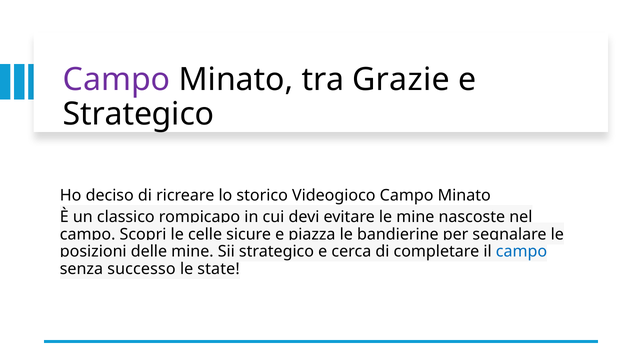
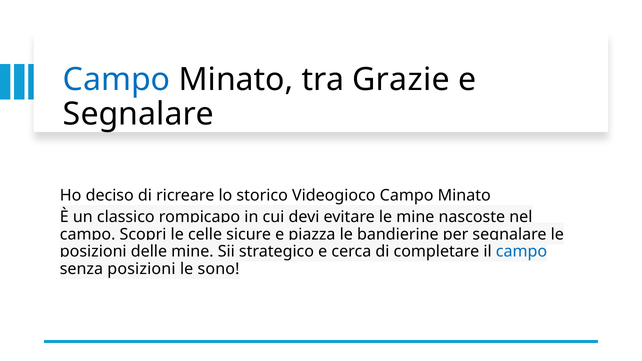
Campo at (117, 80) colour: purple -> blue
Strategico at (139, 114): Strategico -> Segnalare
senza successo: successo -> posizioni
state: state -> sono
